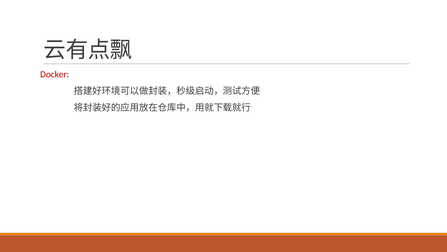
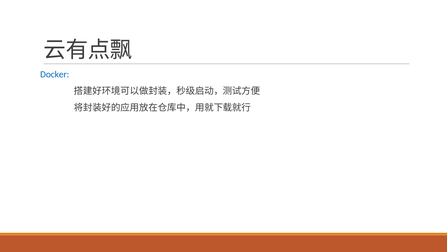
Docker colour: red -> blue
